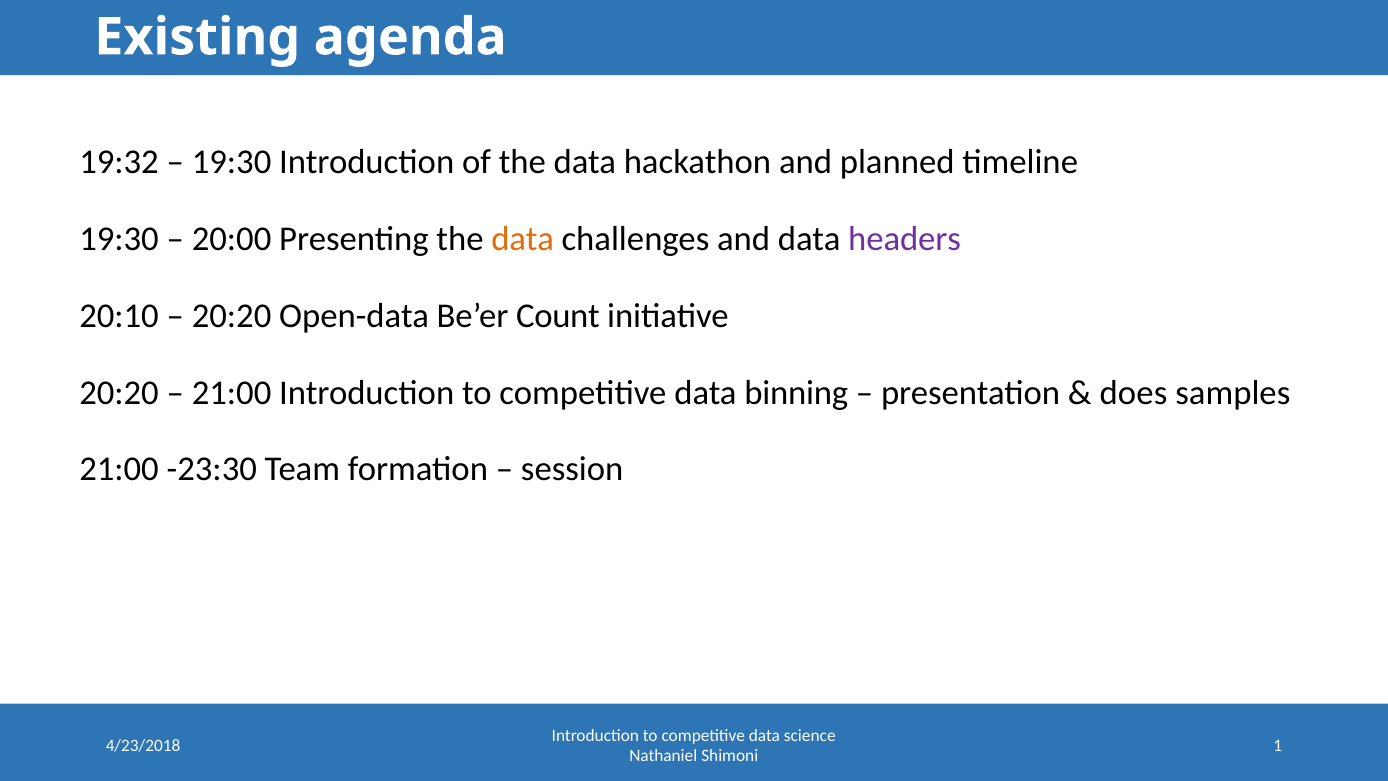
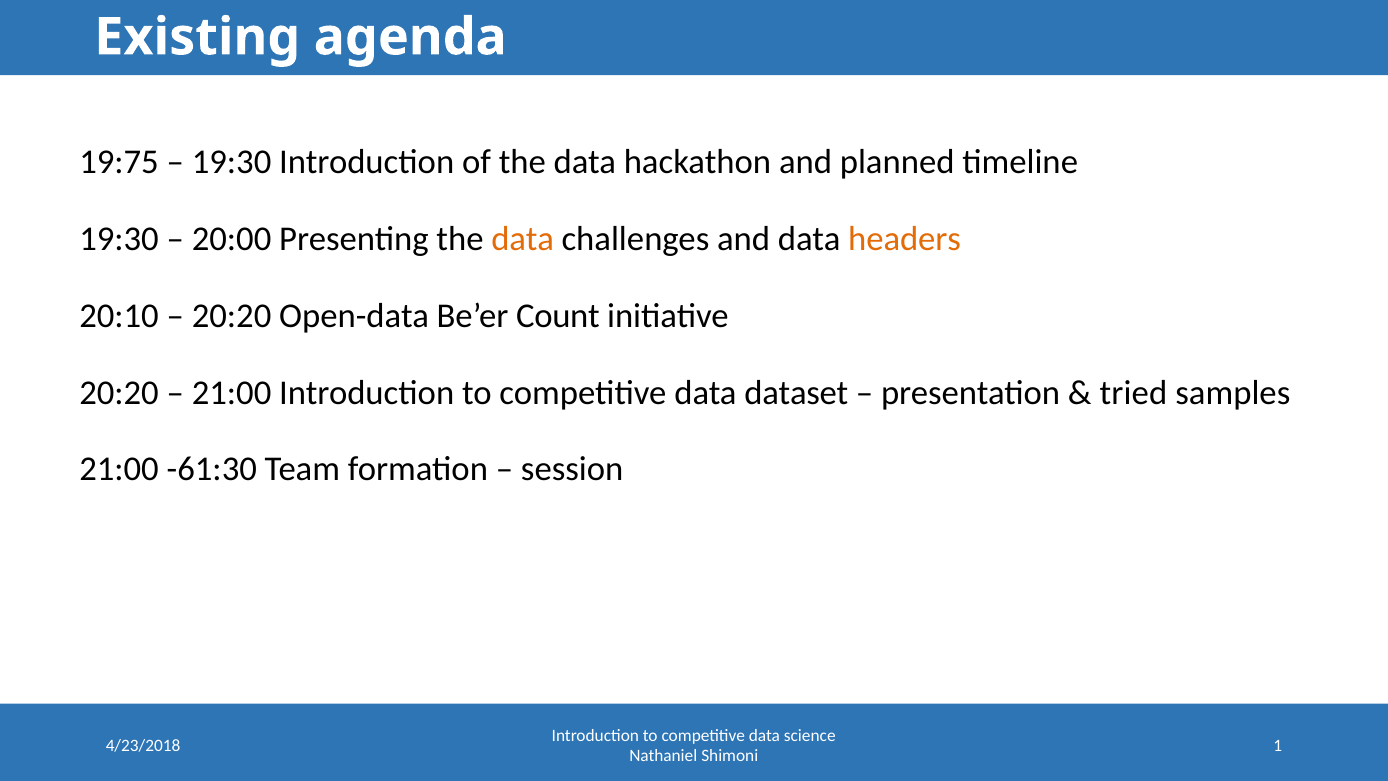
19:32: 19:32 -> 19:75
headers colour: purple -> orange
binning: binning -> dataset
does: does -> tried
-23:30: -23:30 -> -61:30
